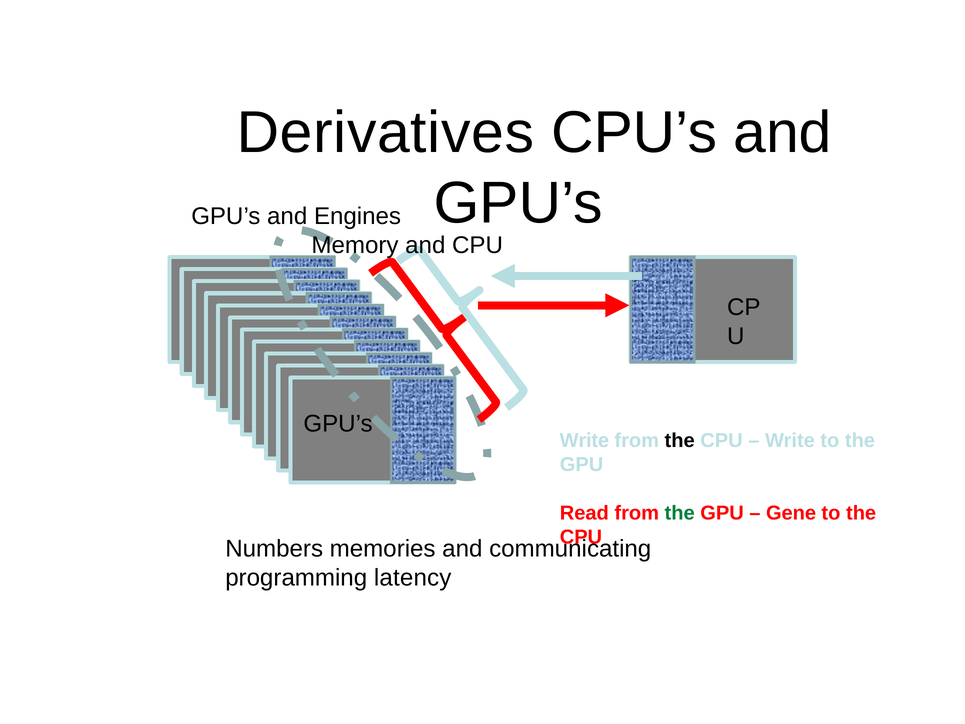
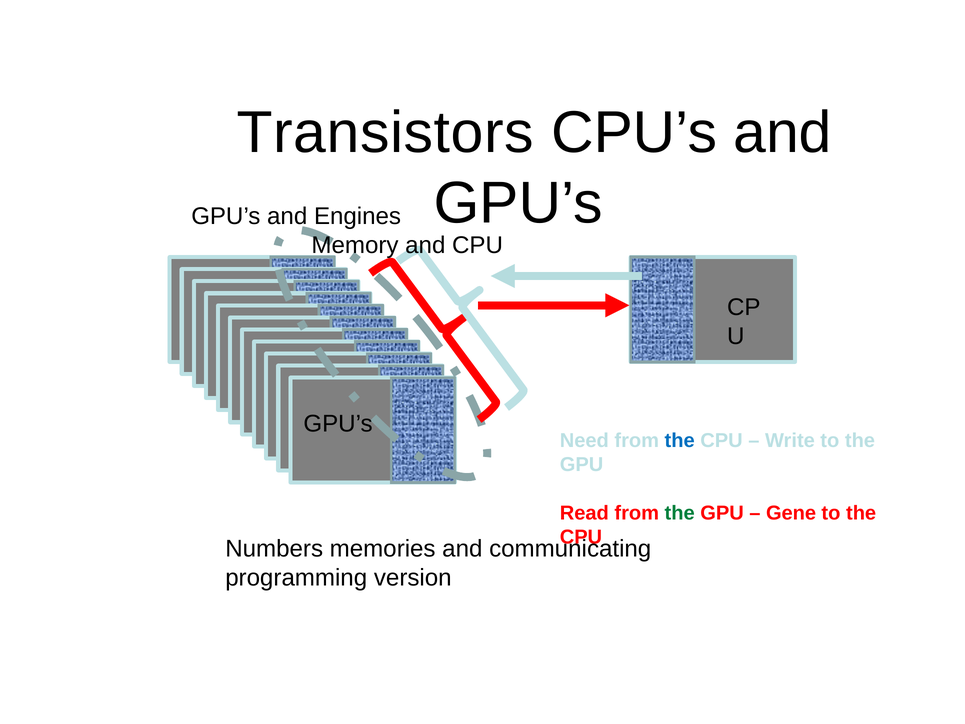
Derivatives: Derivatives -> Transistors
Write at (584, 440): Write -> Need
the at (680, 440) colour: black -> blue
latency: latency -> version
